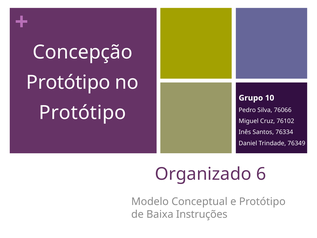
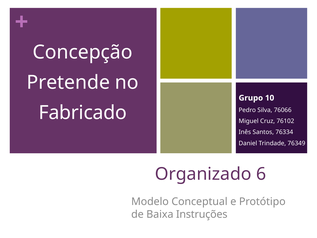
Protótipo at (68, 82): Protótipo -> Pretende
Protótipo at (82, 113): Protótipo -> Fabricado
